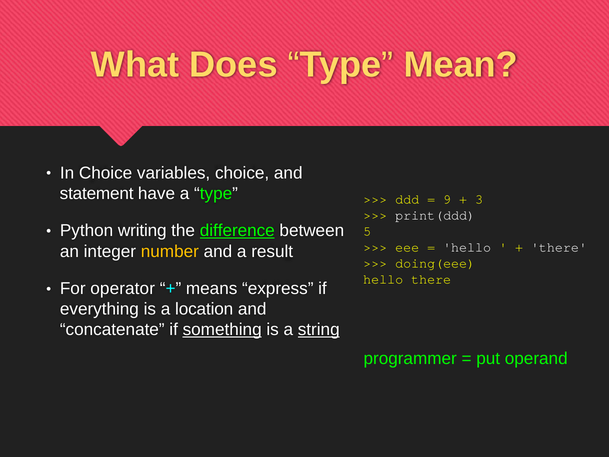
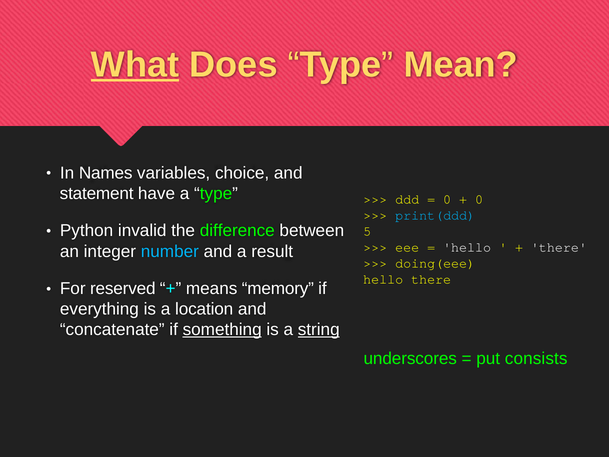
What underline: none -> present
In Choice: Choice -> Names
9 at (447, 199): 9 -> 0
3 at (479, 199): 3 -> 0
print(ddd colour: white -> light blue
writing: writing -> invalid
difference underline: present -> none
number colour: yellow -> light blue
operator: operator -> reserved
express: express -> memory
programmer: programmer -> underscores
operand: operand -> consists
